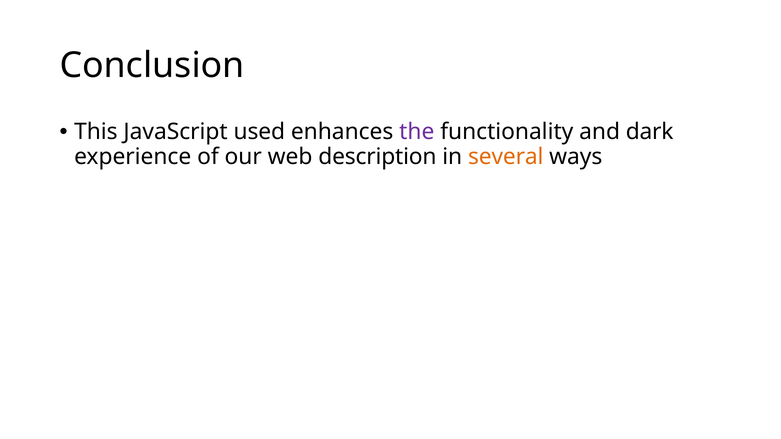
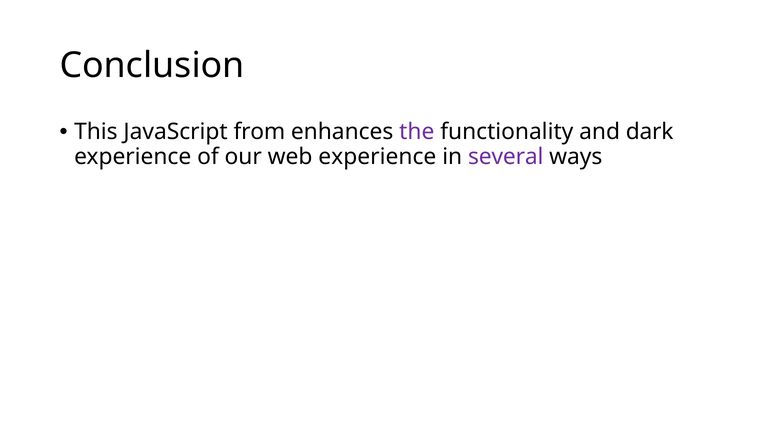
used: used -> from
web description: description -> experience
several colour: orange -> purple
